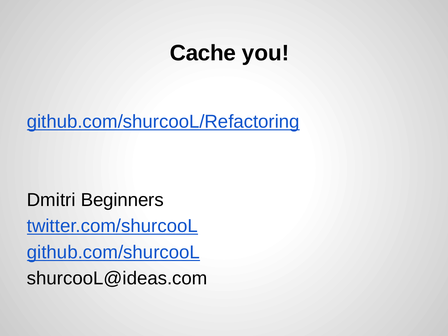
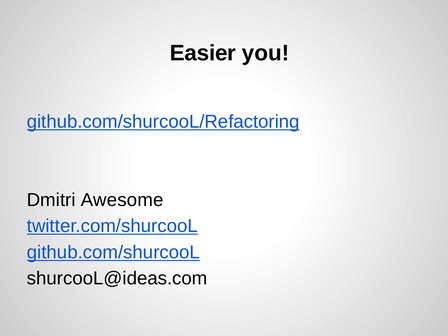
Cache: Cache -> Easier
Beginners: Beginners -> Awesome
